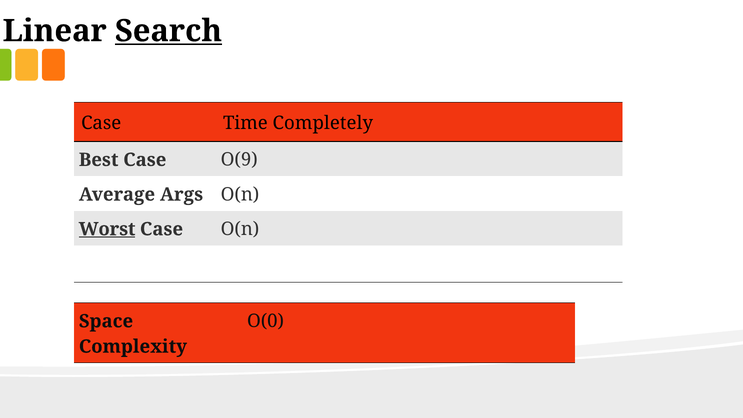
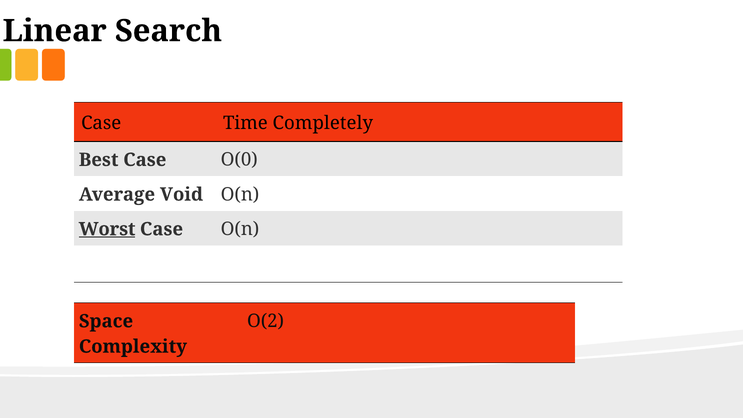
Search underline: present -> none
O(9: O(9 -> O(0
Args: Args -> Void
O(0: O(0 -> O(2
